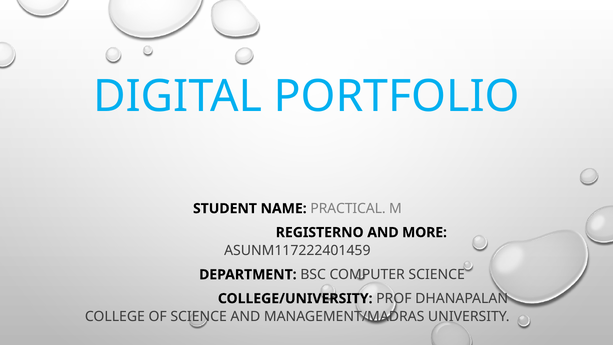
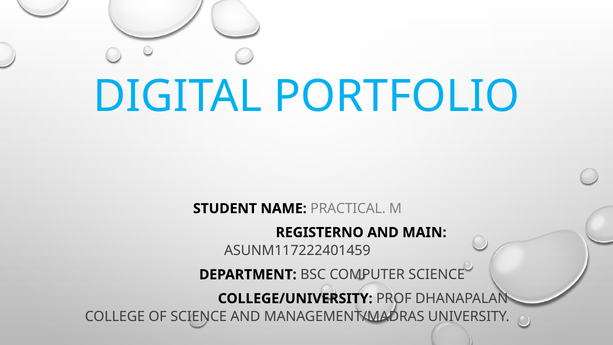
MORE: MORE -> MAIN
